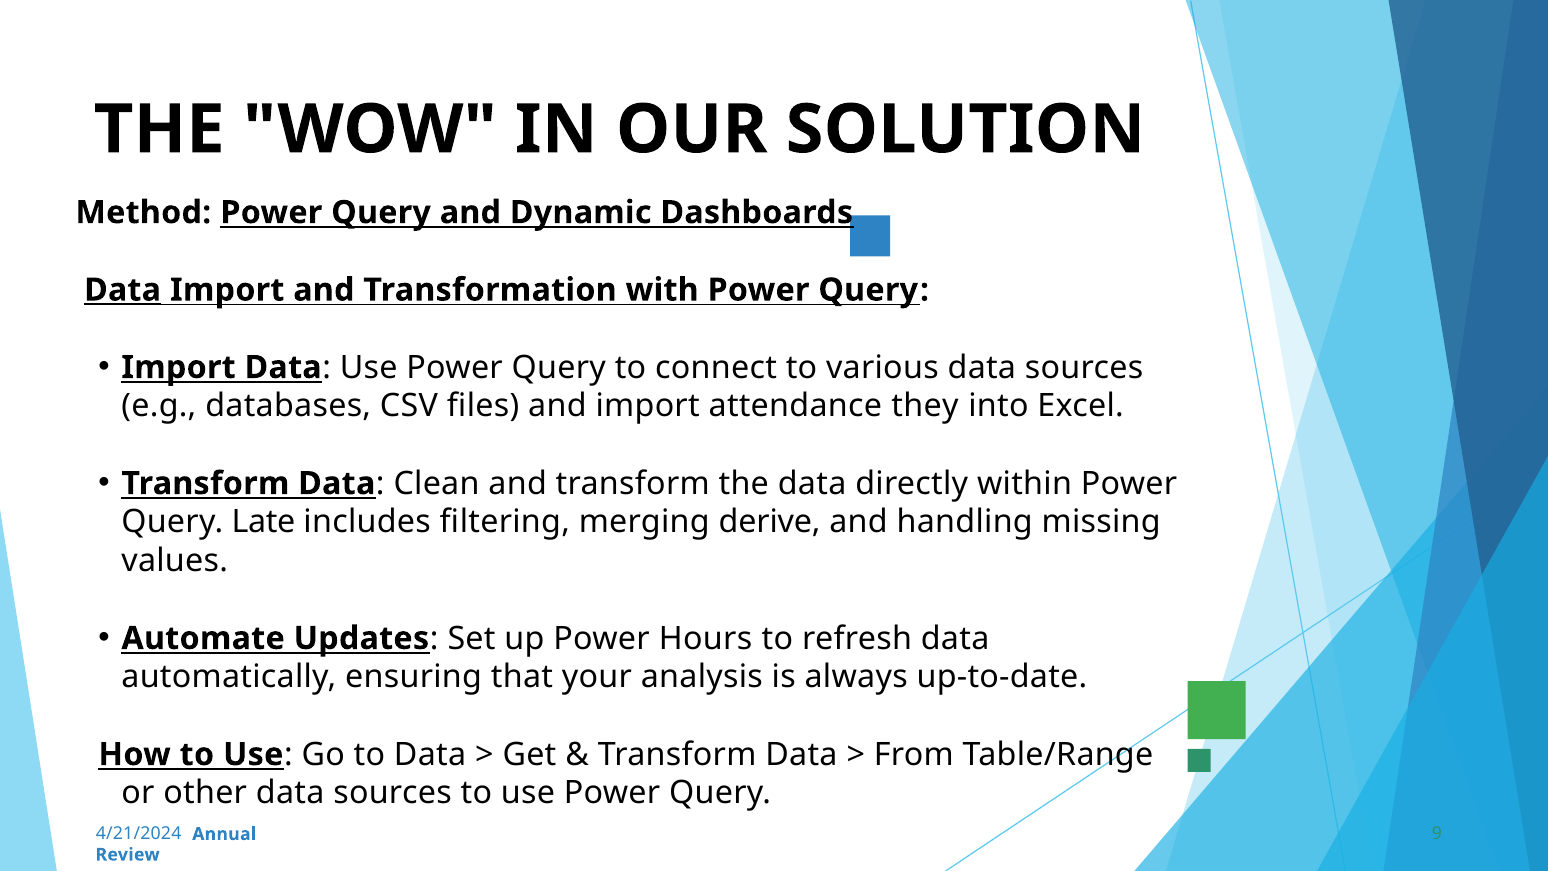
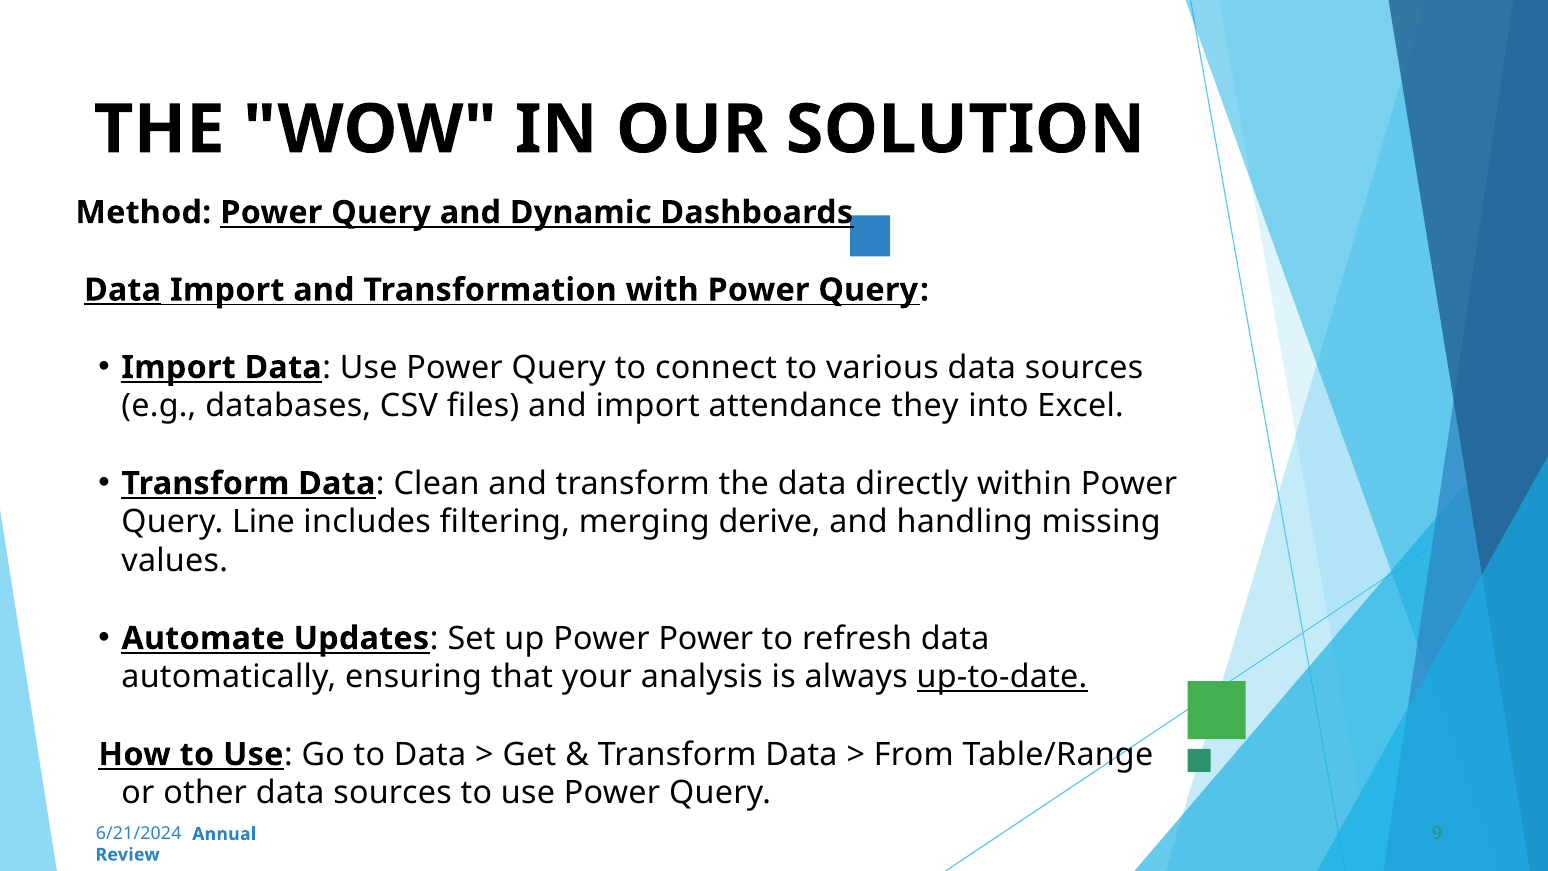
Late: Late -> Line
Power Hours: Hours -> Power
up-to-date underline: none -> present
4/21/2024: 4/21/2024 -> 6/21/2024
